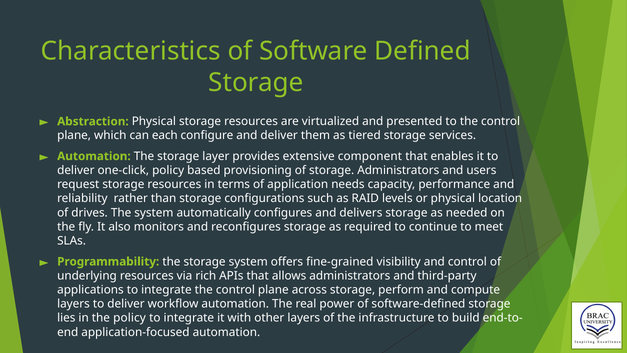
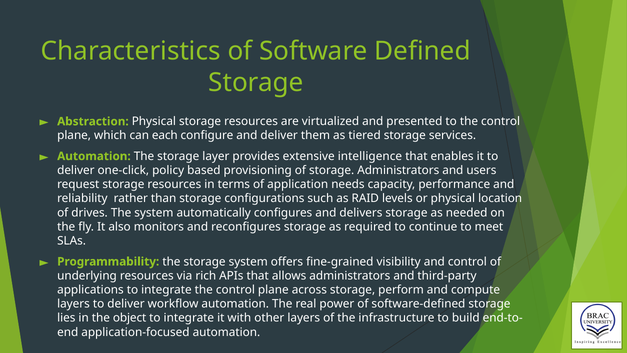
component: component -> intelligence
the policy: policy -> object
